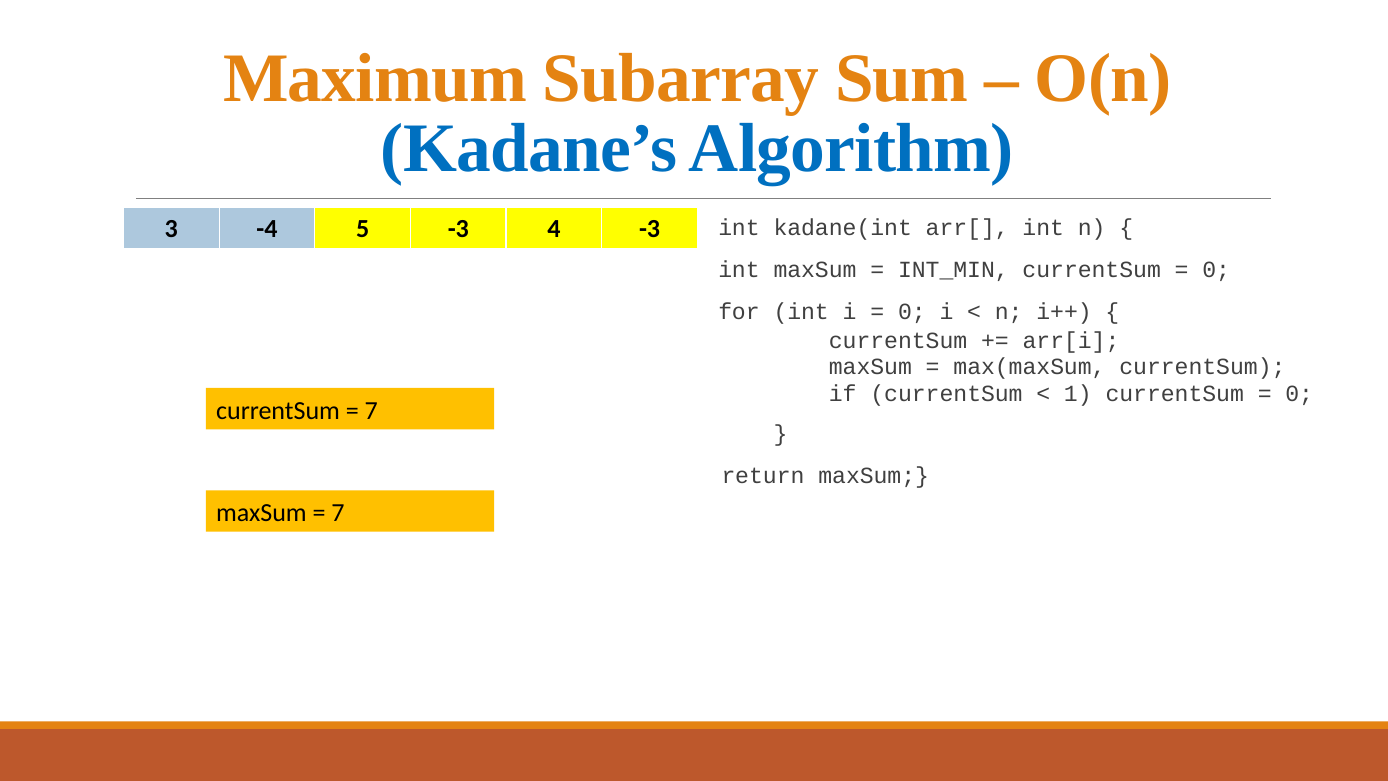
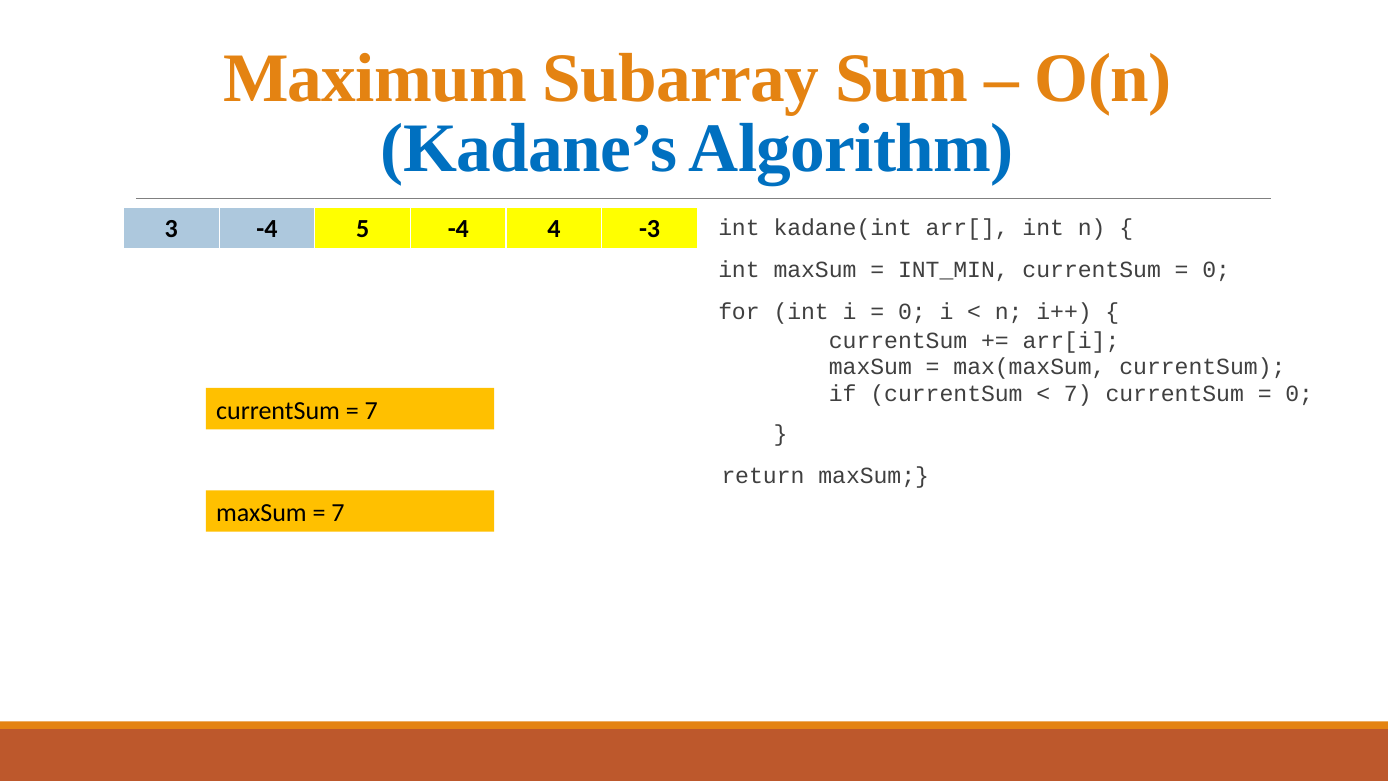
5 -3: -3 -> -4
1 at (1078, 394): 1 -> 7
